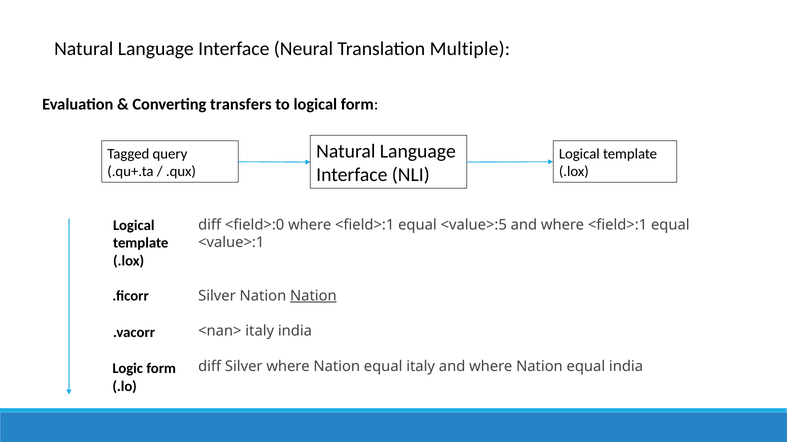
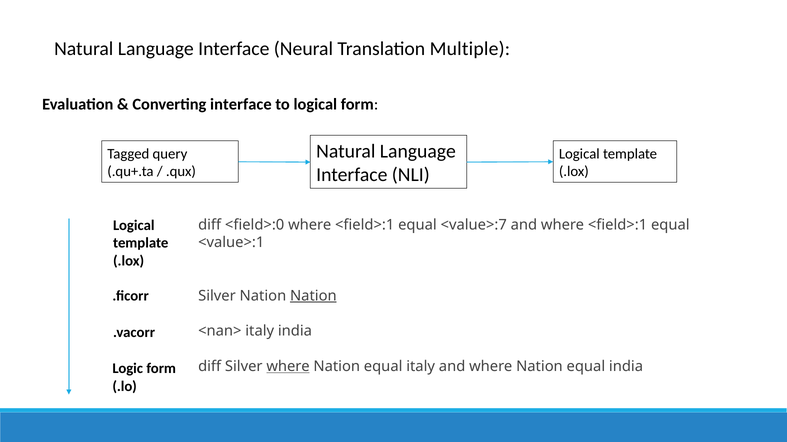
Converting transfers: transfers -> interface
<value>:5: <value>:5 -> <value>:7
where at (288, 367) underline: none -> present
